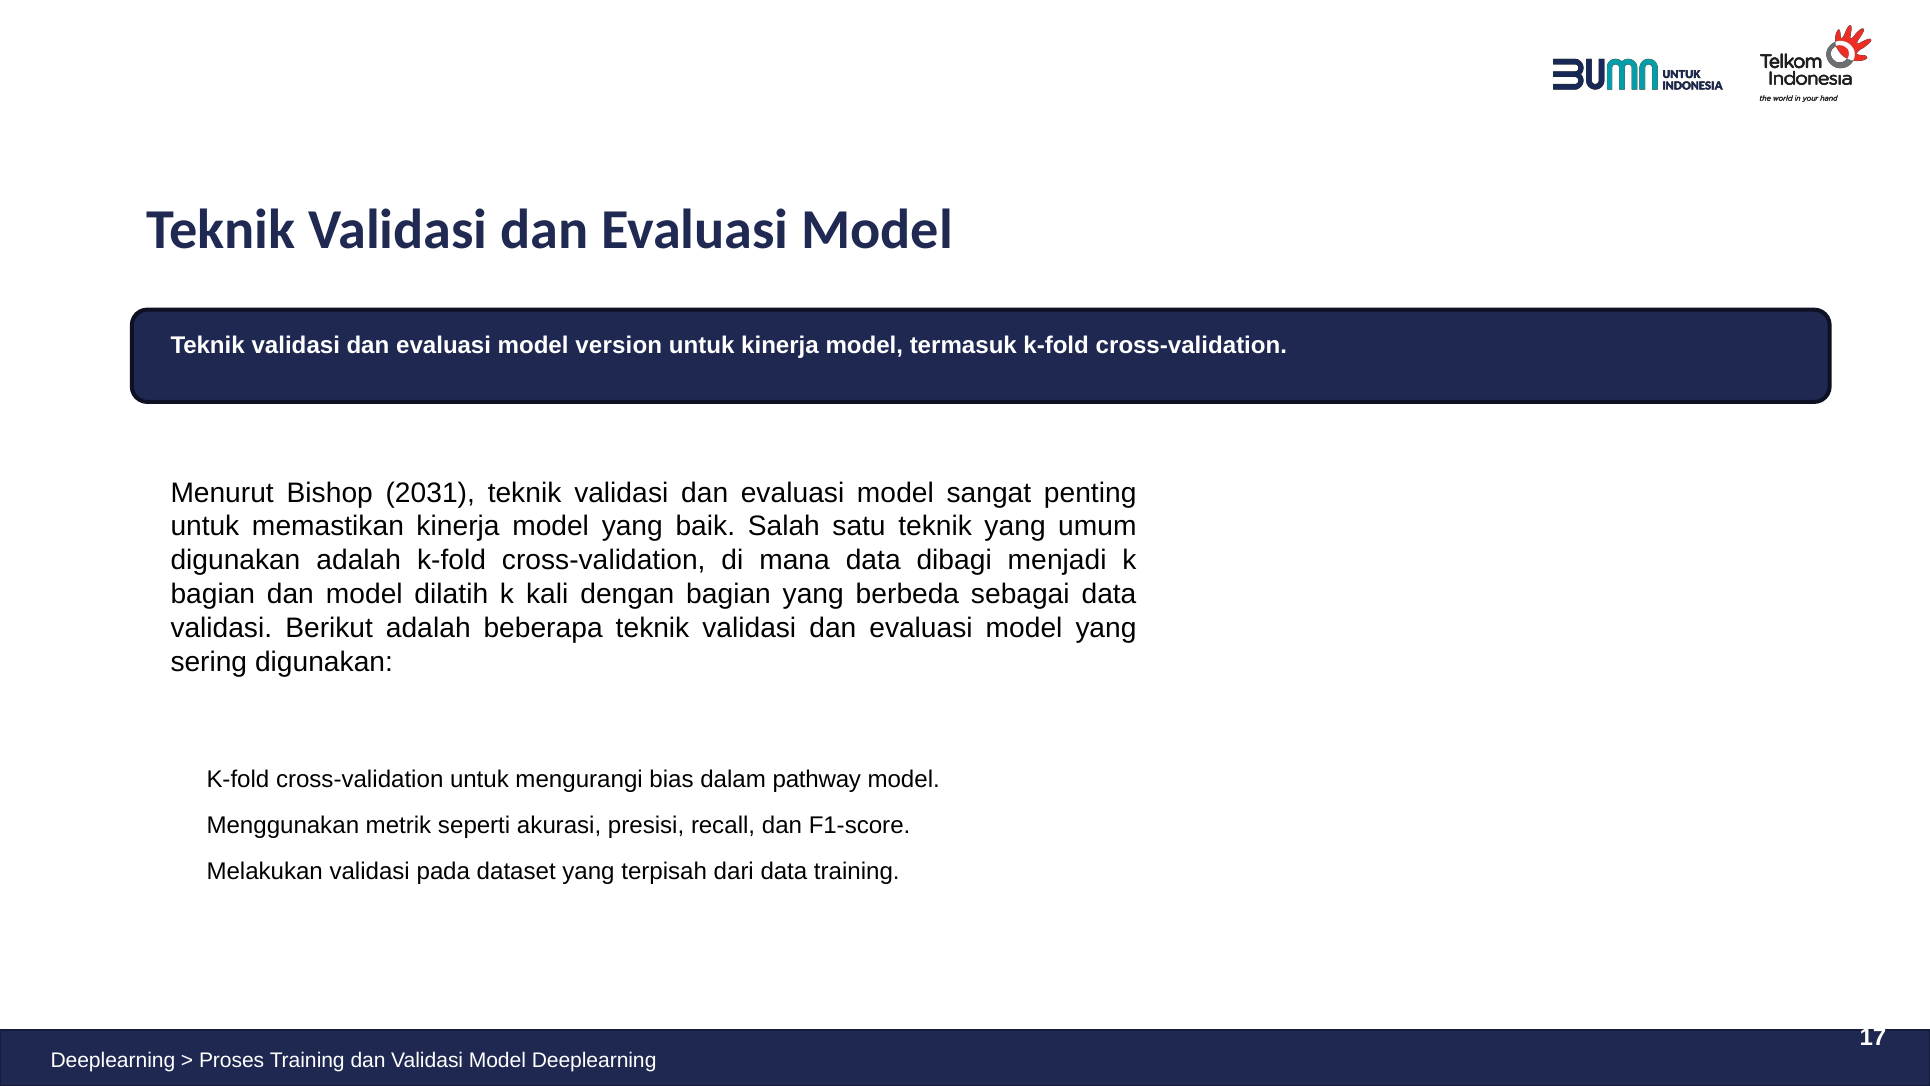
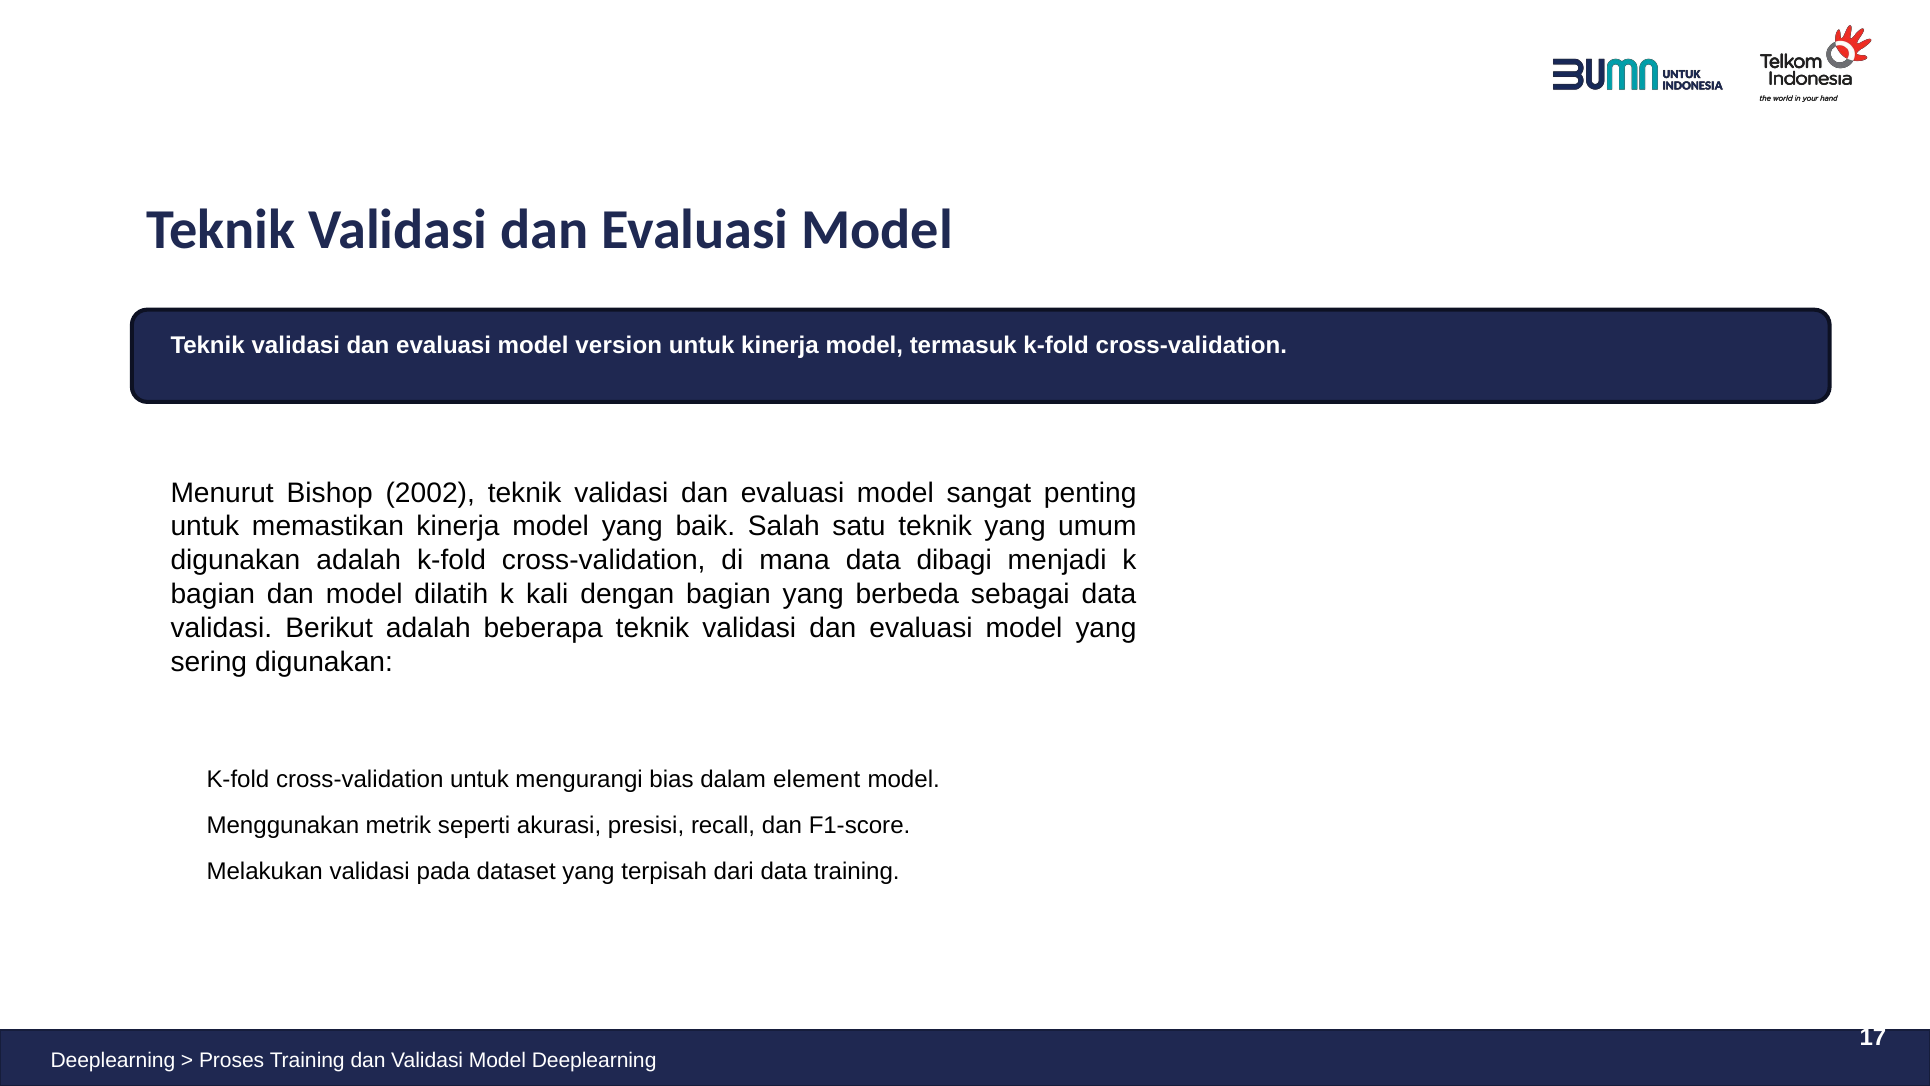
2031: 2031 -> 2002
pathway: pathway -> element
